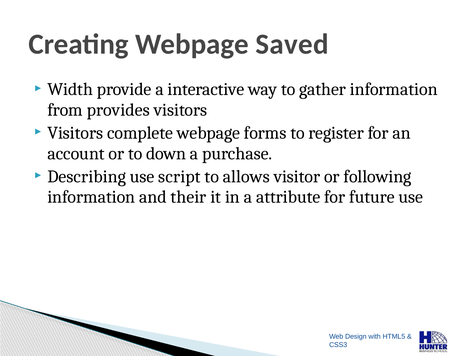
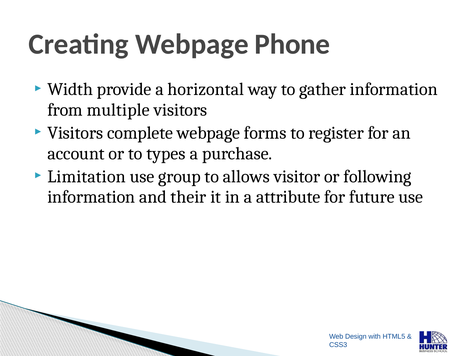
Saved: Saved -> Phone
interactive: interactive -> horizontal
provides: provides -> multiple
down: down -> types
Describing: Describing -> Limitation
script: script -> group
